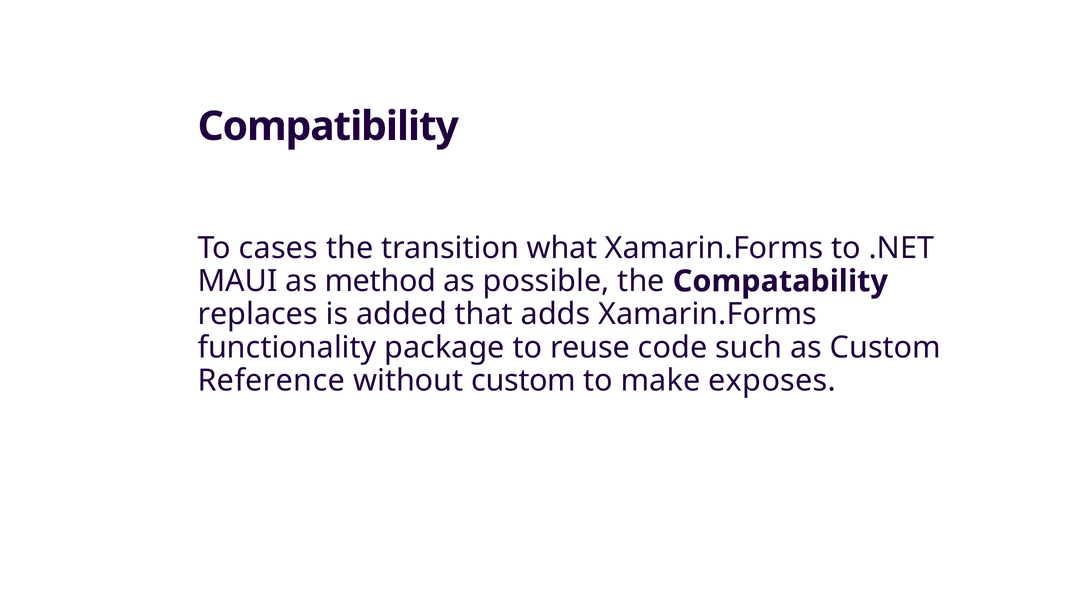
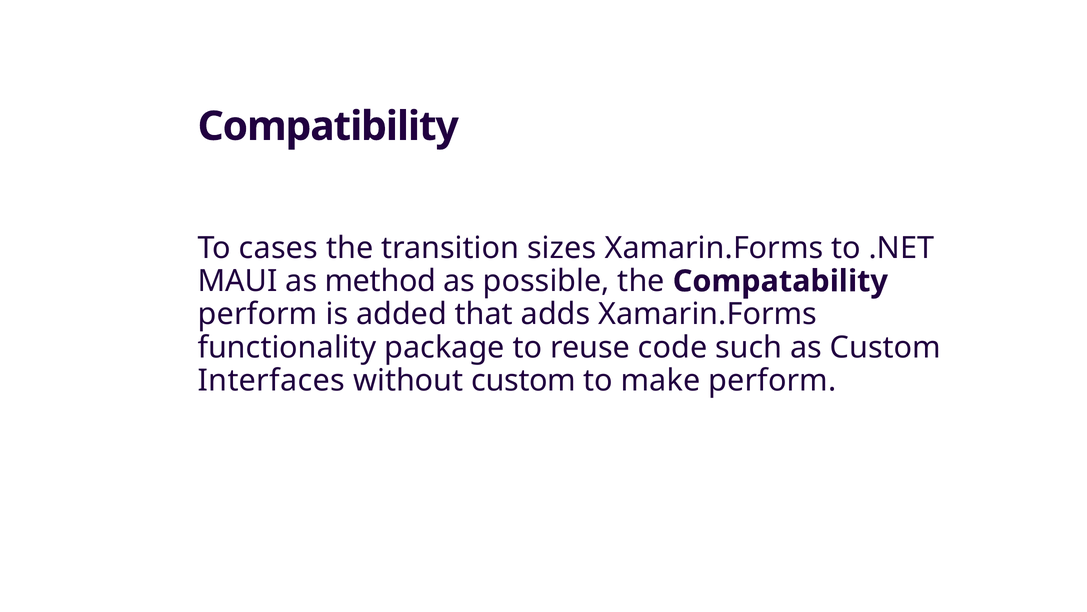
what: what -> sizes
replaces at (258, 314): replaces -> perform
Reference: Reference -> Interfaces
make exposes: exposes -> perform
